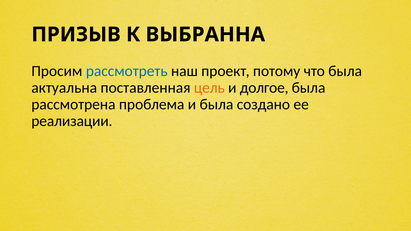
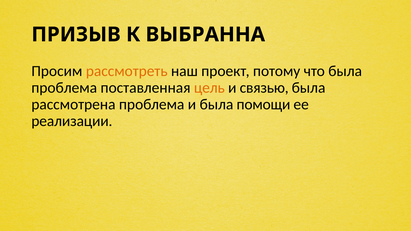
рассмотреть colour: blue -> orange
актуальна at (64, 88): актуальна -> проблема
долгое: долгое -> связью
создано: создано -> помощи
